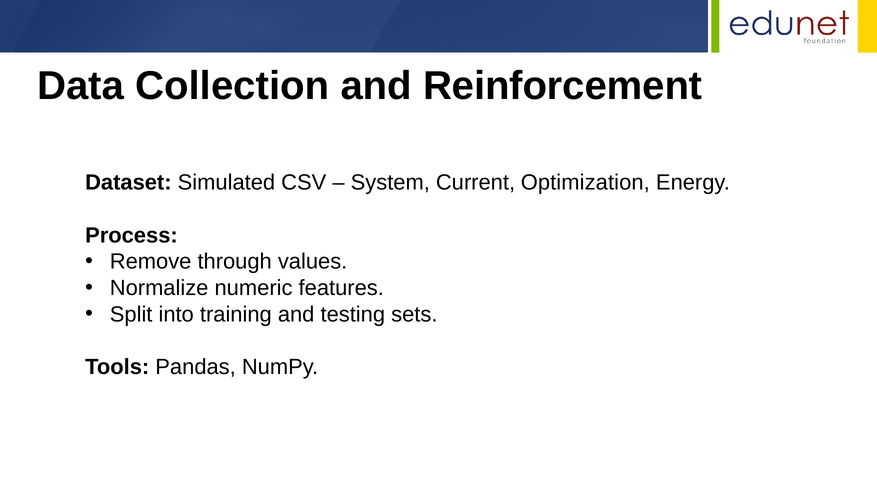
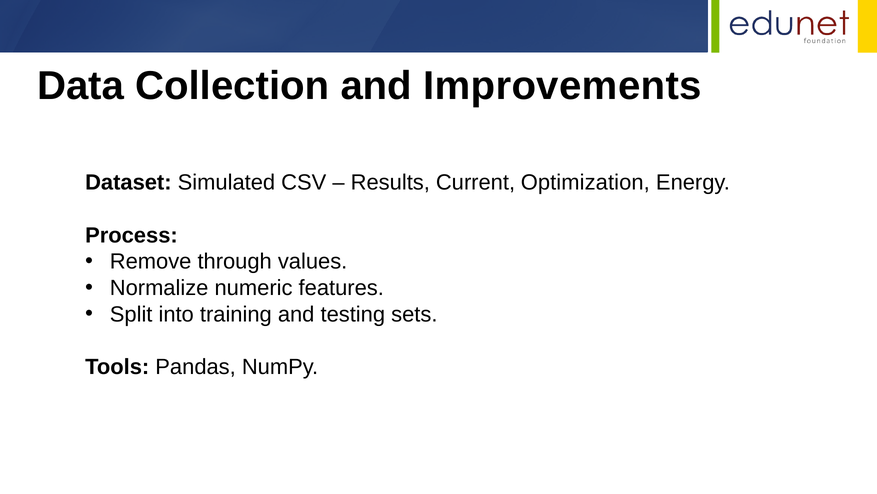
Reinforcement: Reinforcement -> Improvements
System: System -> Results
